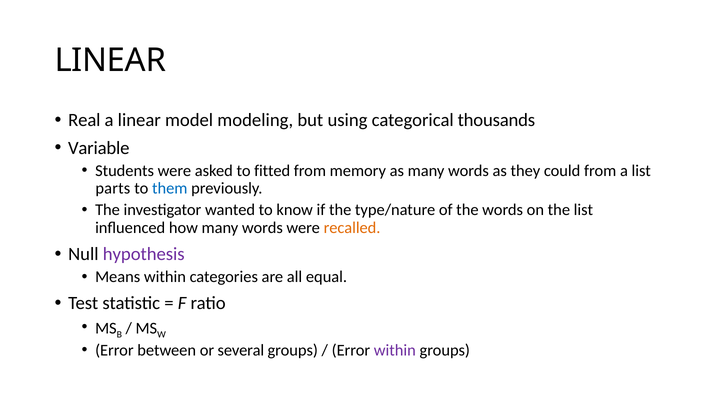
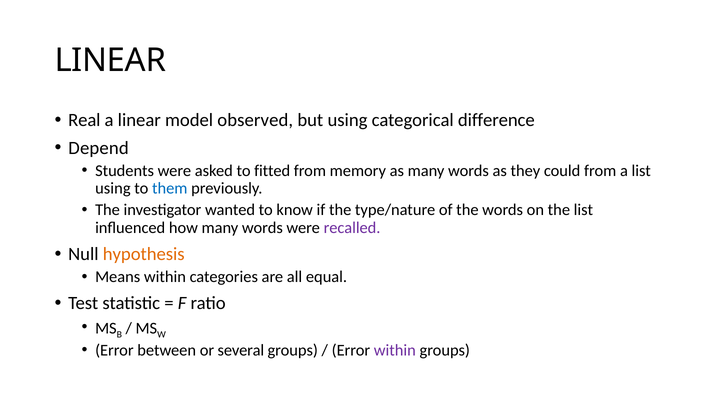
modeling: modeling -> observed
thousands: thousands -> difference
Variable: Variable -> Depend
parts at (113, 188): parts -> using
recalled colour: orange -> purple
hypothesis colour: purple -> orange
